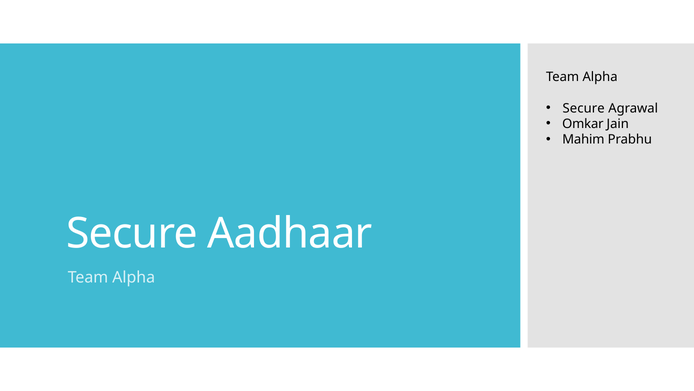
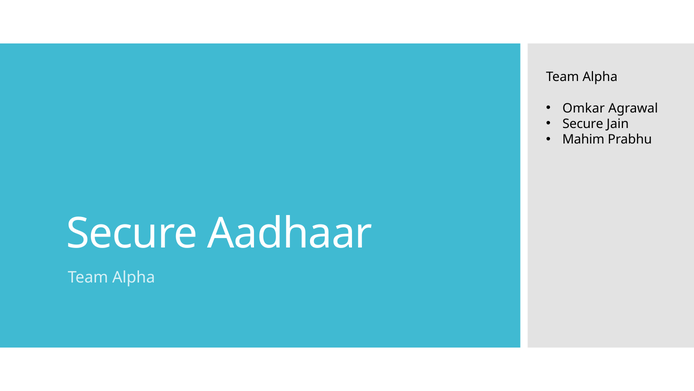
Secure at (584, 108): Secure -> Omkar
Omkar at (583, 124): Omkar -> Secure
